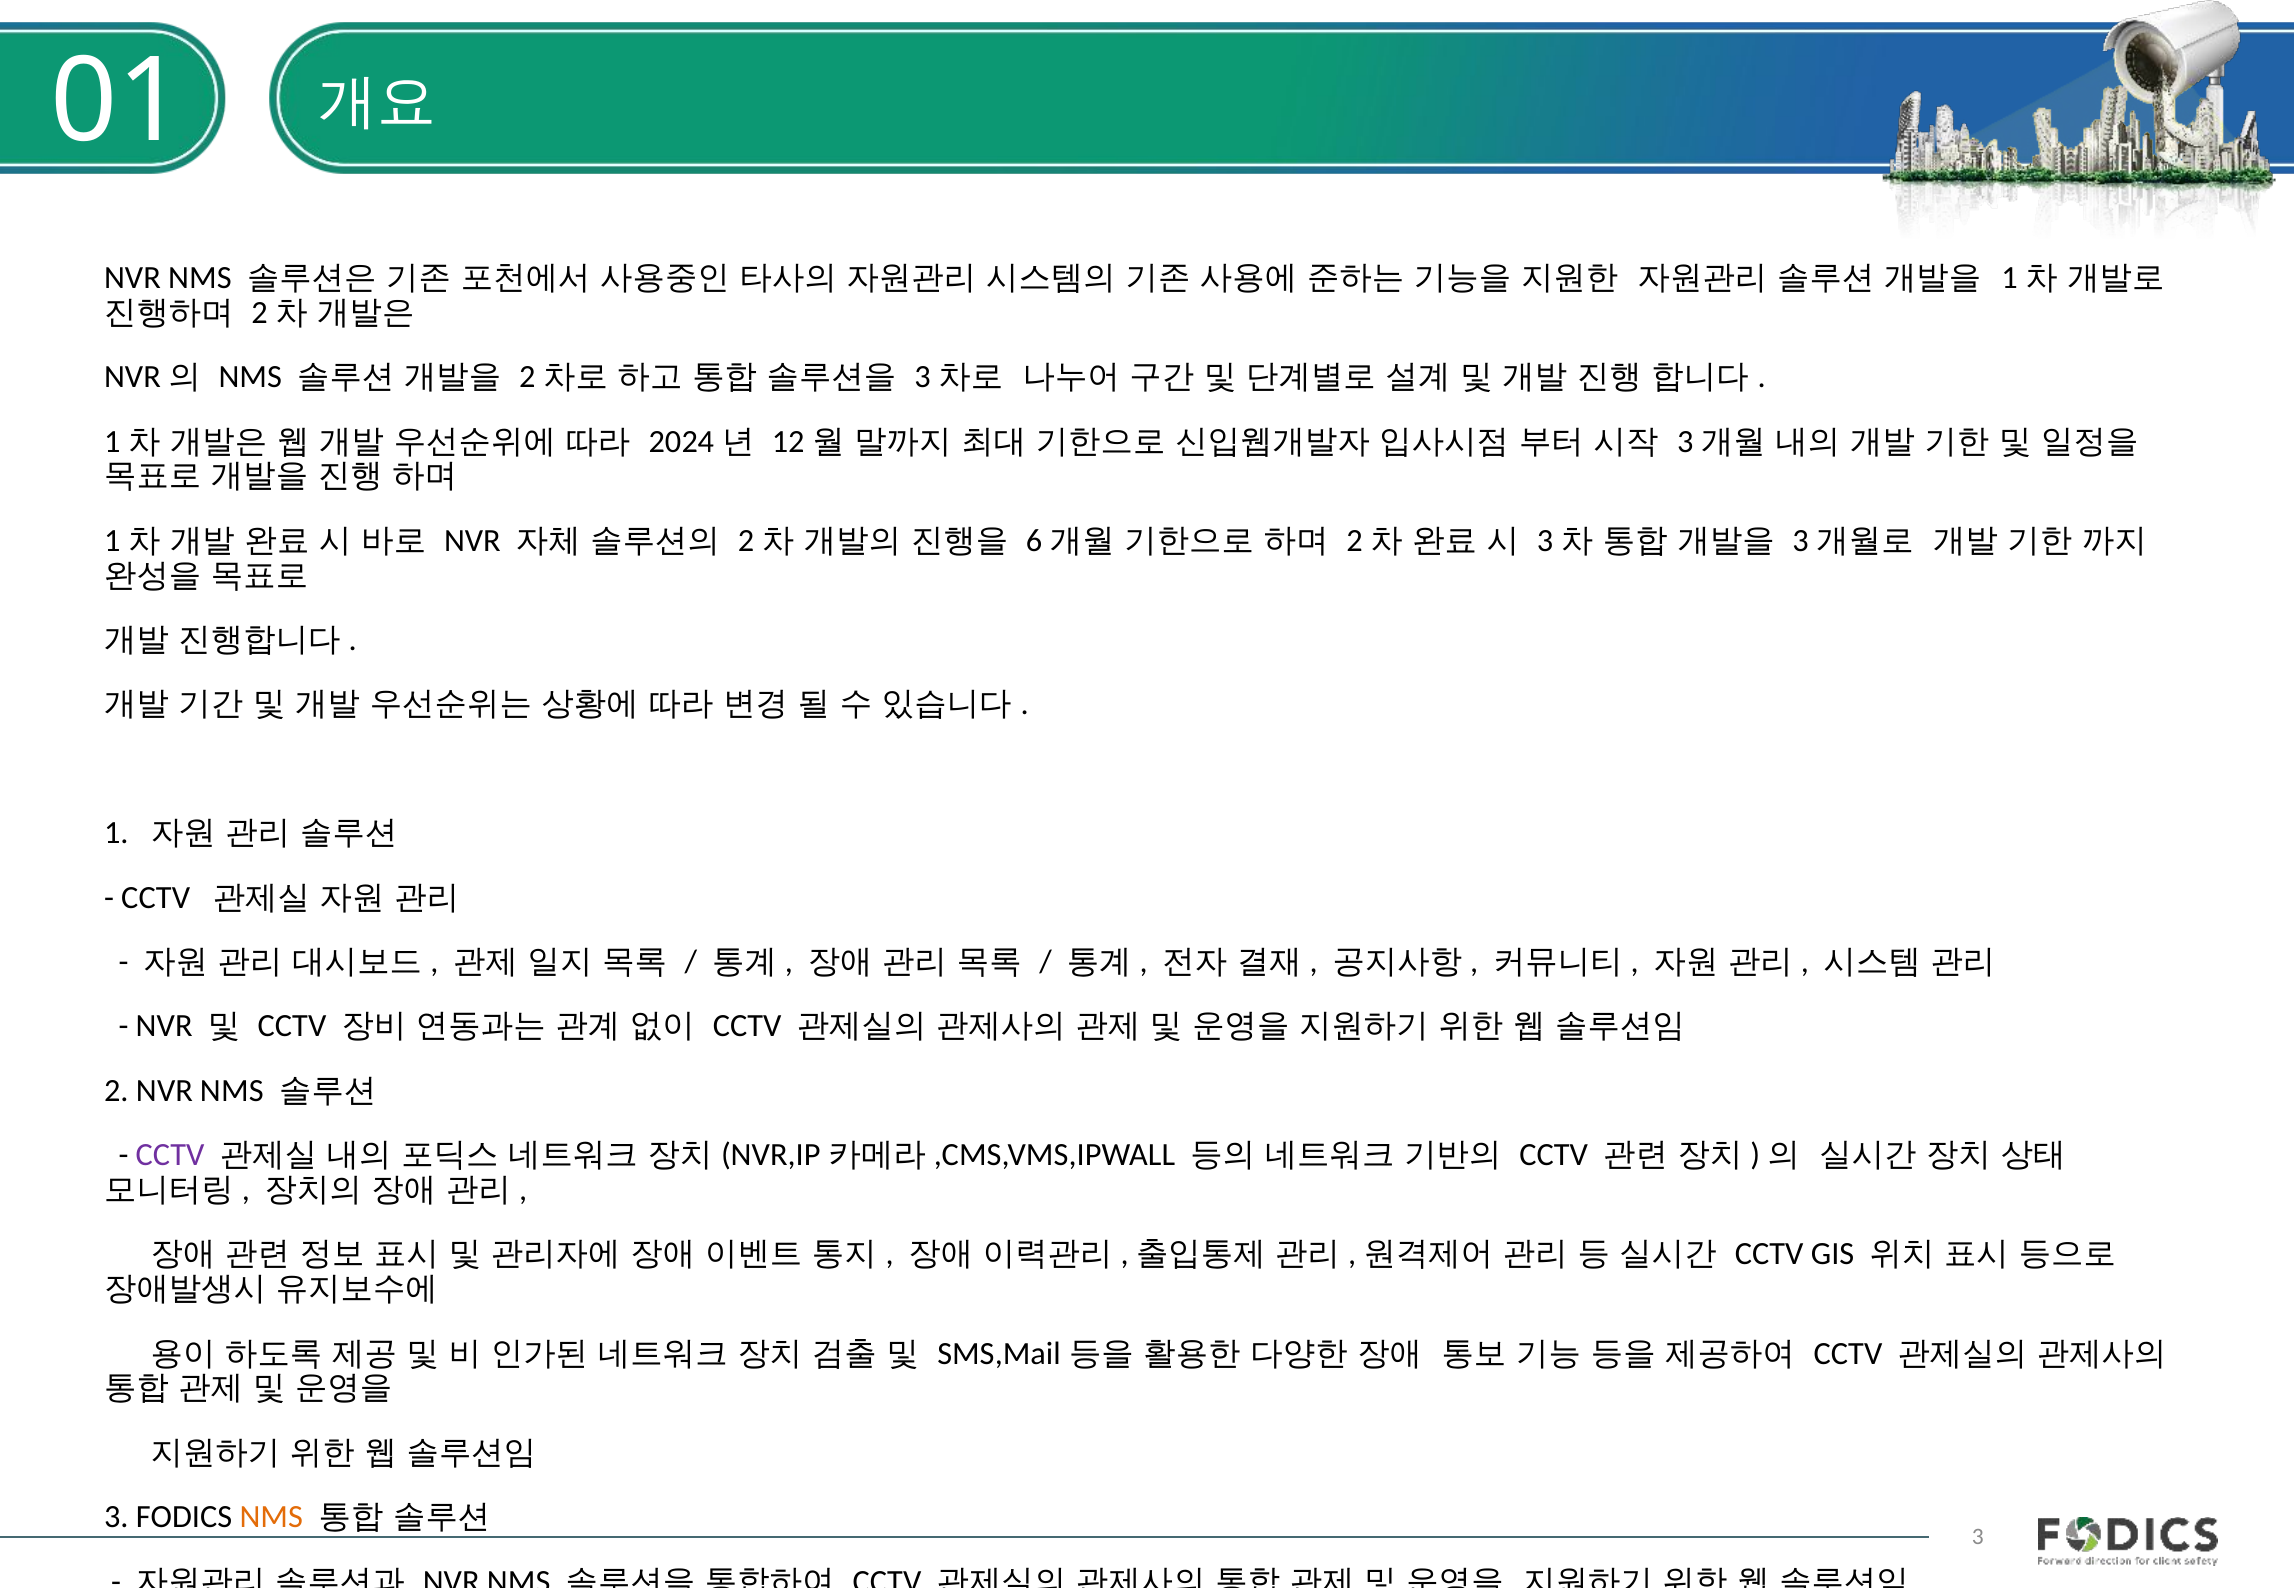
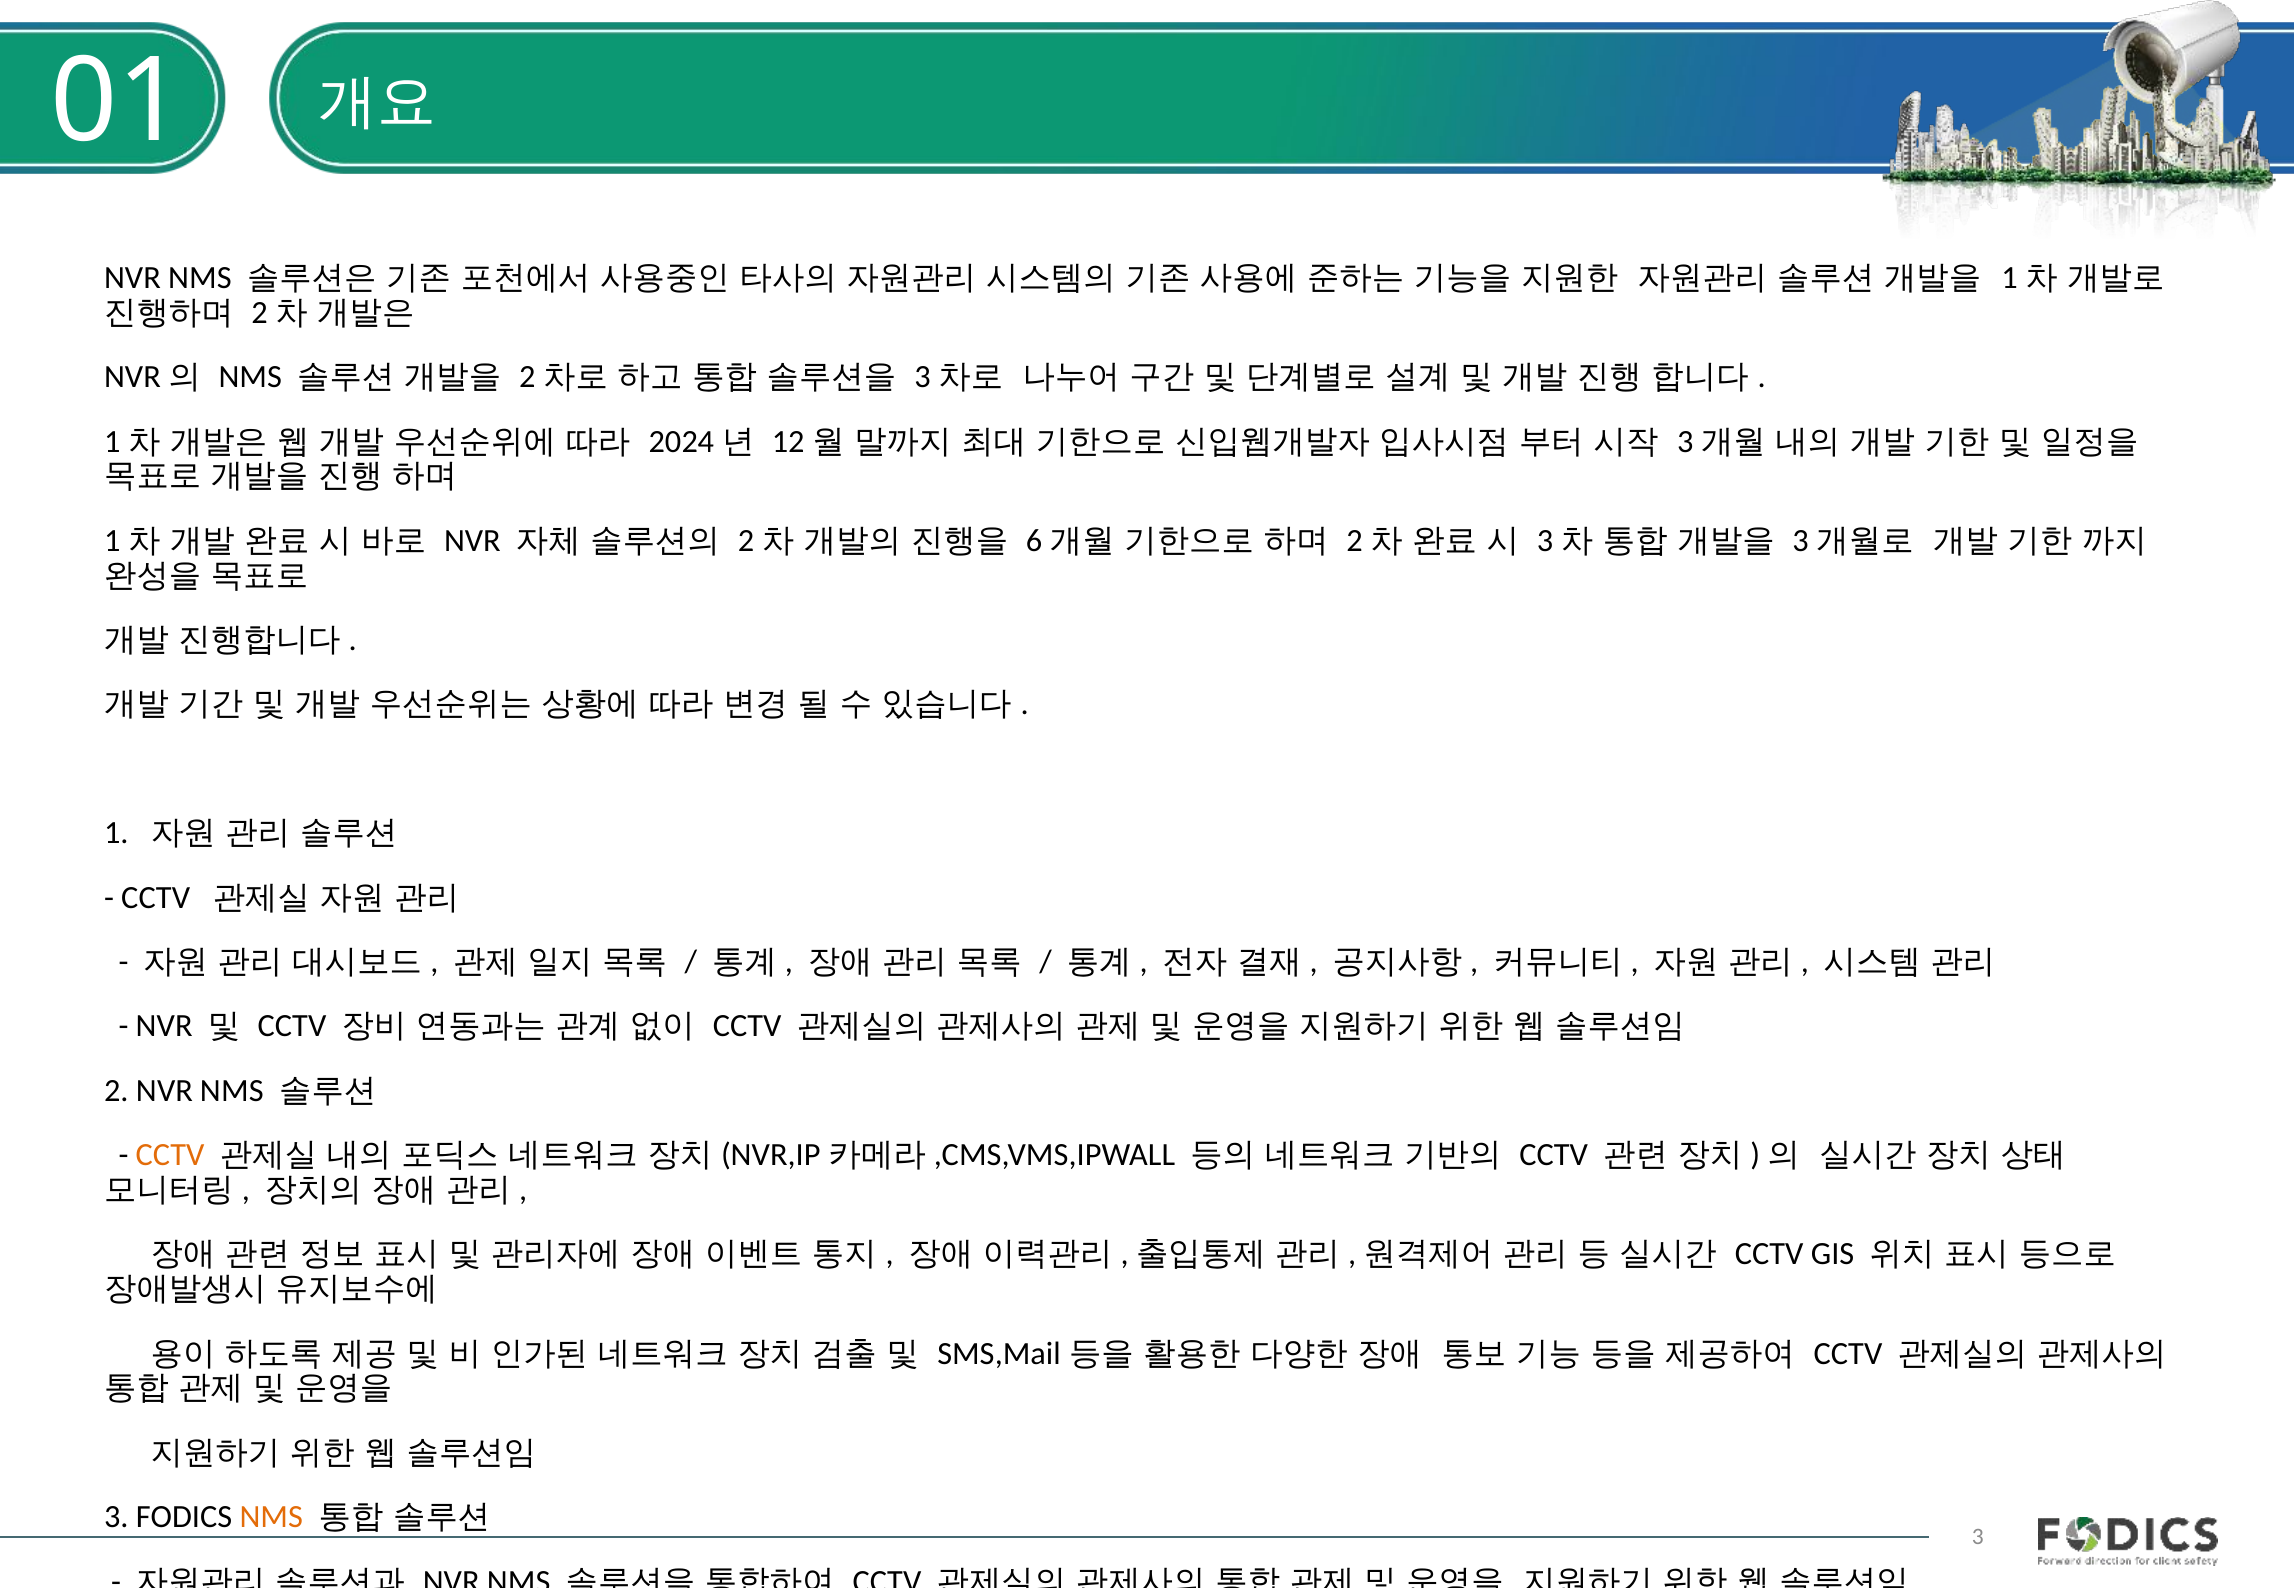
CCTV at (170, 1155) colour: purple -> orange
